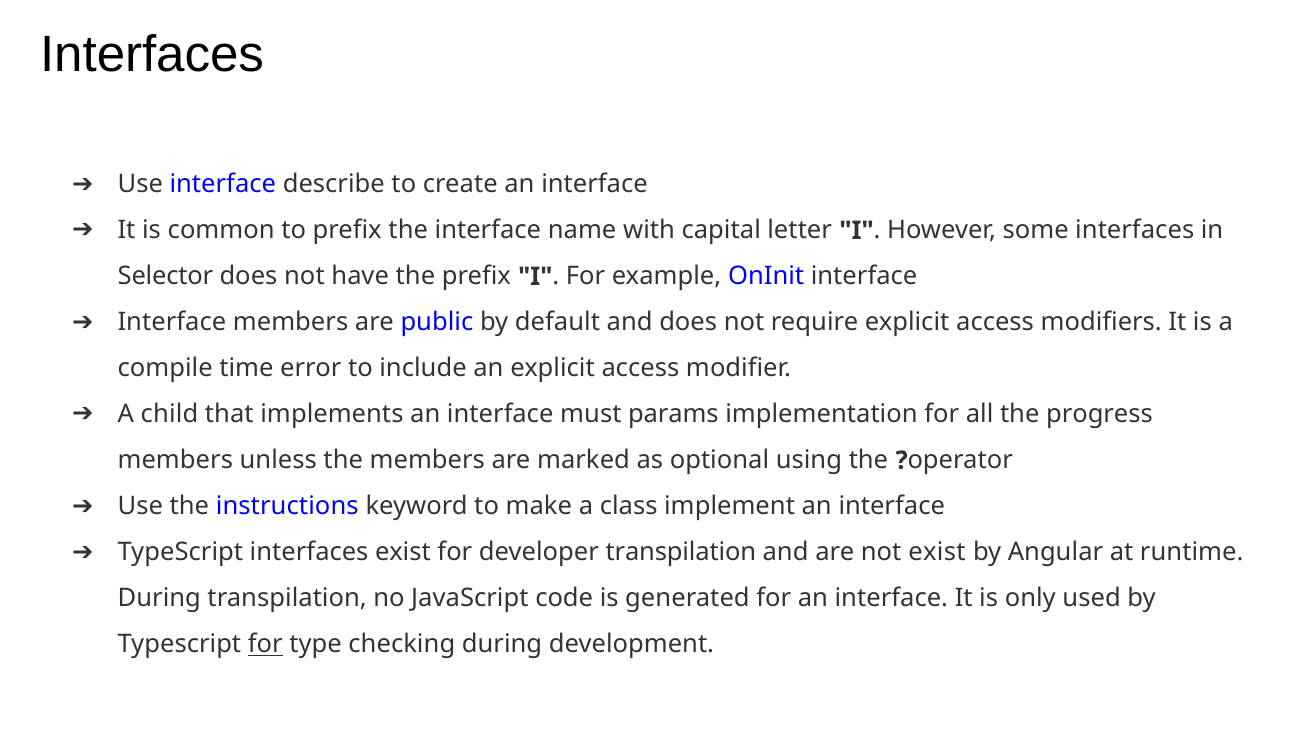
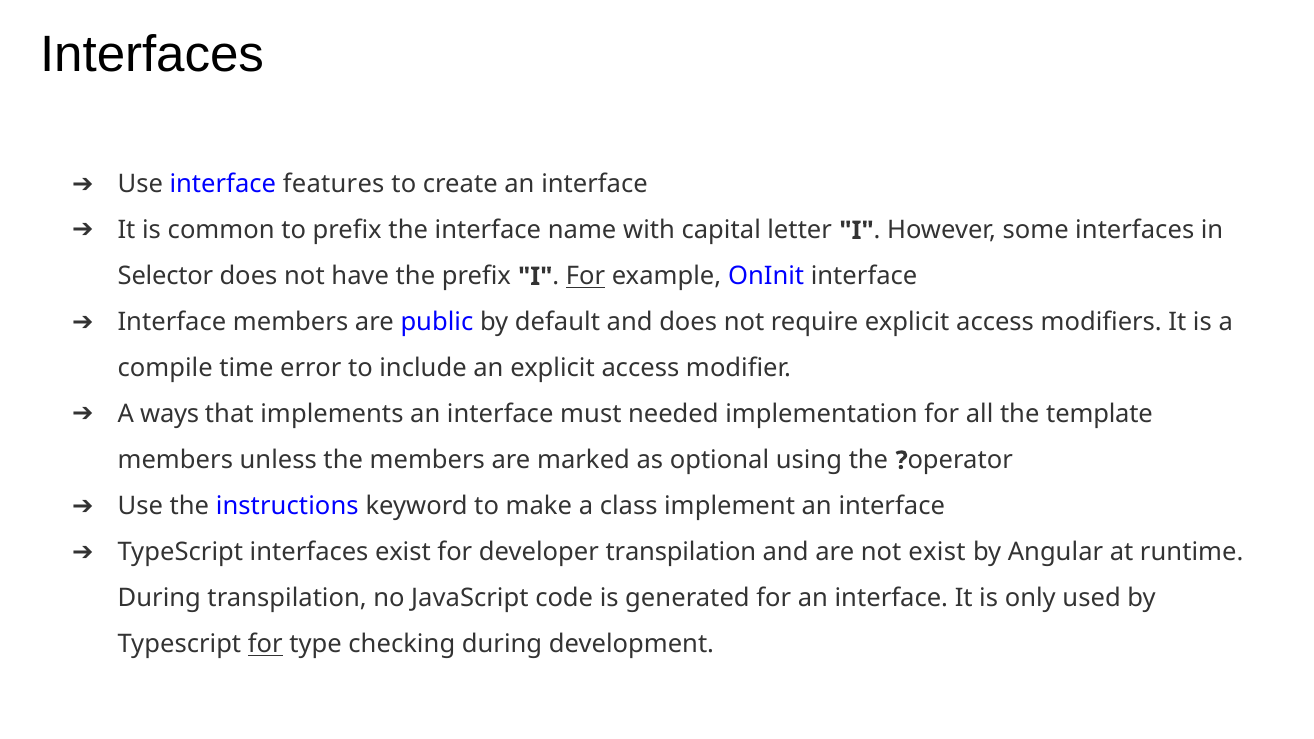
describe: describe -> features
For at (585, 277) underline: none -> present
child: child -> ways
params: params -> needed
progress: progress -> template
